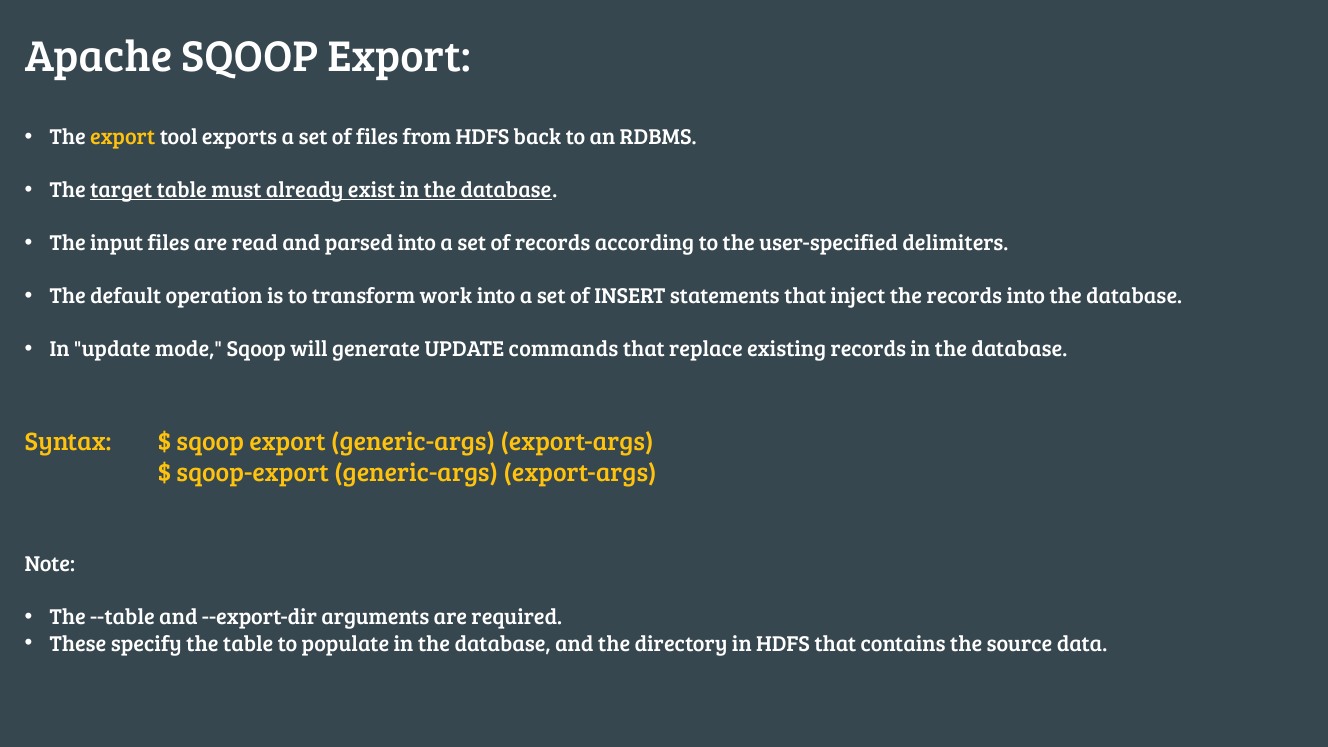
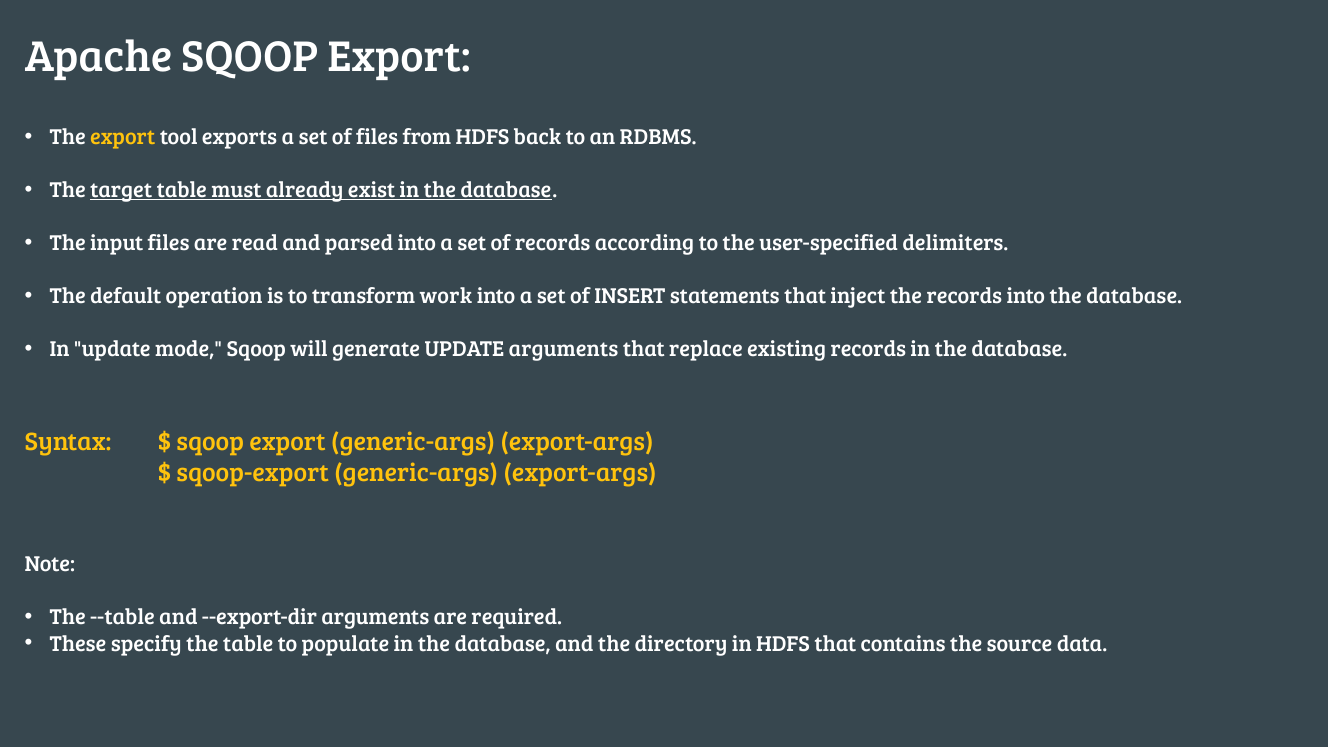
UPDATE commands: commands -> arguments
